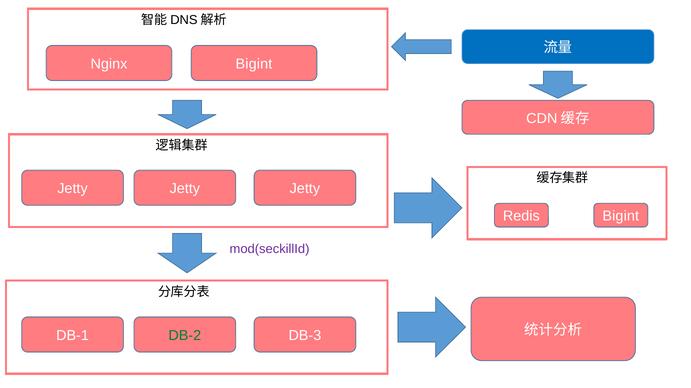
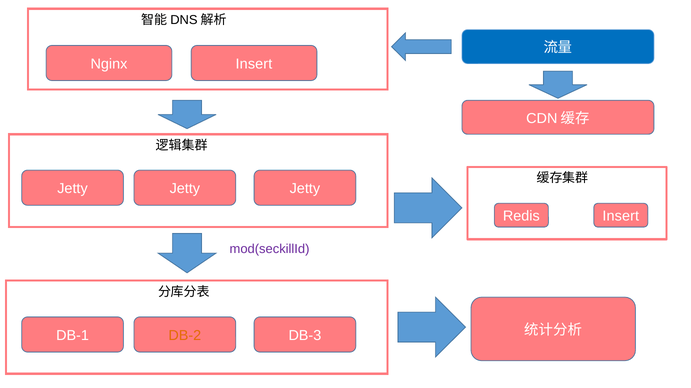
Nginx Bigint: Bigint -> Insert
Redis Bigint: Bigint -> Insert
DB-2 colour: green -> orange
